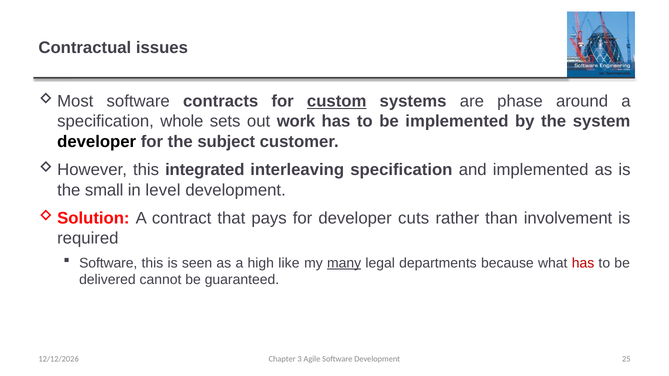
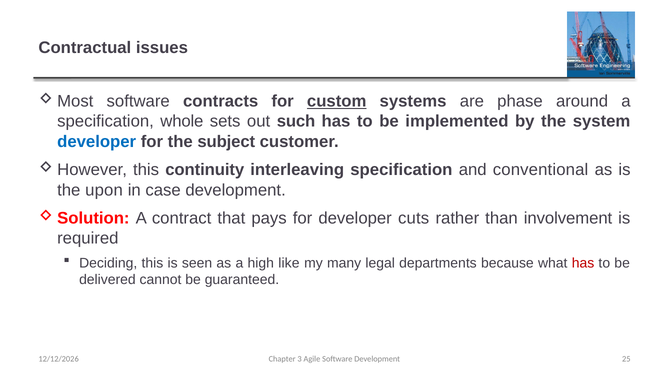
work: work -> such
developer at (97, 142) colour: black -> blue
integrated: integrated -> continuity
and implemented: implemented -> conventional
small: small -> upon
level: level -> case
Software at (108, 263): Software -> Deciding
many underline: present -> none
